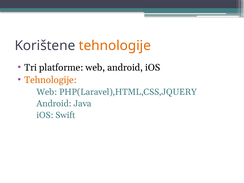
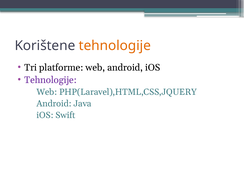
Tehnologije at (51, 80) colour: orange -> purple
